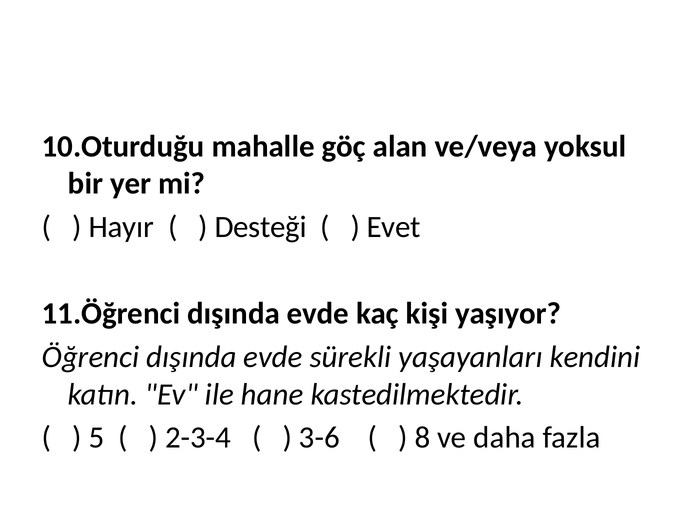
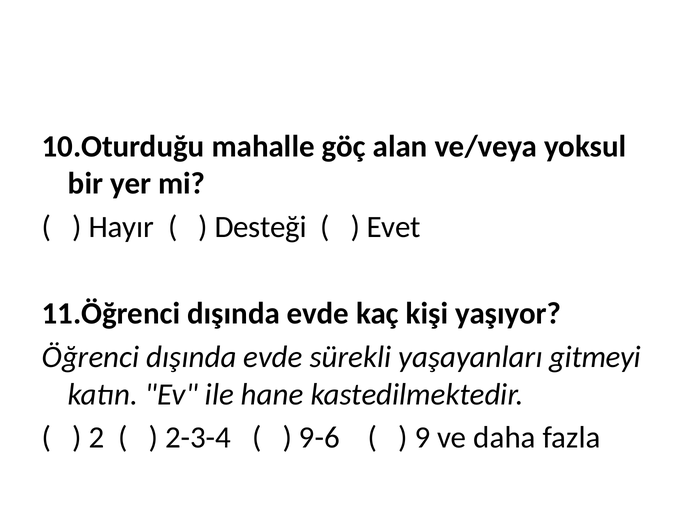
kendini: kendini -> gitmeyi
5: 5 -> 2
3-6: 3-6 -> 9-6
8: 8 -> 9
